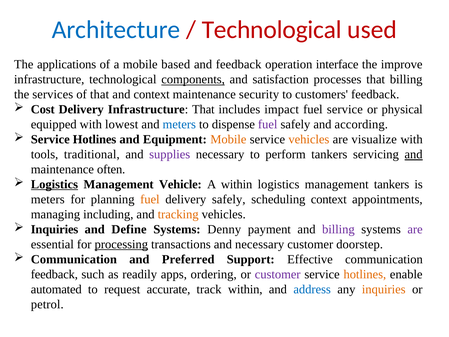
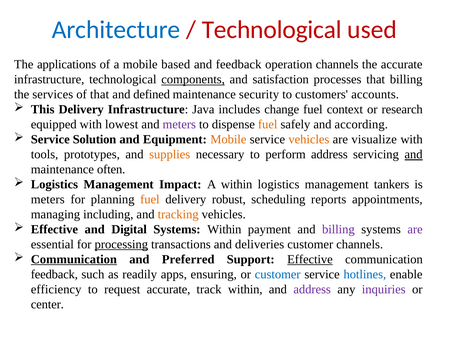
operation interface: interface -> channels
the improve: improve -> accurate
and context: context -> defined
customers feedback: feedback -> accounts
Cost: Cost -> This
Infrastructure That: That -> Java
impact: impact -> change
fuel service: service -> context
physical: physical -> research
meters at (179, 124) colour: blue -> purple
fuel at (268, 124) colour: purple -> orange
Hotlines at (95, 139): Hotlines -> Solution
traditional: traditional -> prototypes
supplies colour: purple -> orange
perform tankers: tankers -> address
Logistics at (54, 184) underline: present -> none
Vehicle: Vehicle -> Impact
delivery safely: safely -> robust
scheduling context: context -> reports
Inquiries at (55, 229): Inquiries -> Effective
Define: Define -> Digital
Systems Denny: Denny -> Within
and necessary: necessary -> deliveries
customer doorstep: doorstep -> channels
Communication at (74, 259) underline: none -> present
Effective at (310, 259) underline: none -> present
ordering: ordering -> ensuring
customer at (278, 274) colour: purple -> blue
hotlines at (365, 274) colour: orange -> blue
automated: automated -> efficiency
address at (312, 289) colour: blue -> purple
inquiries at (384, 289) colour: orange -> purple
petrol: petrol -> center
